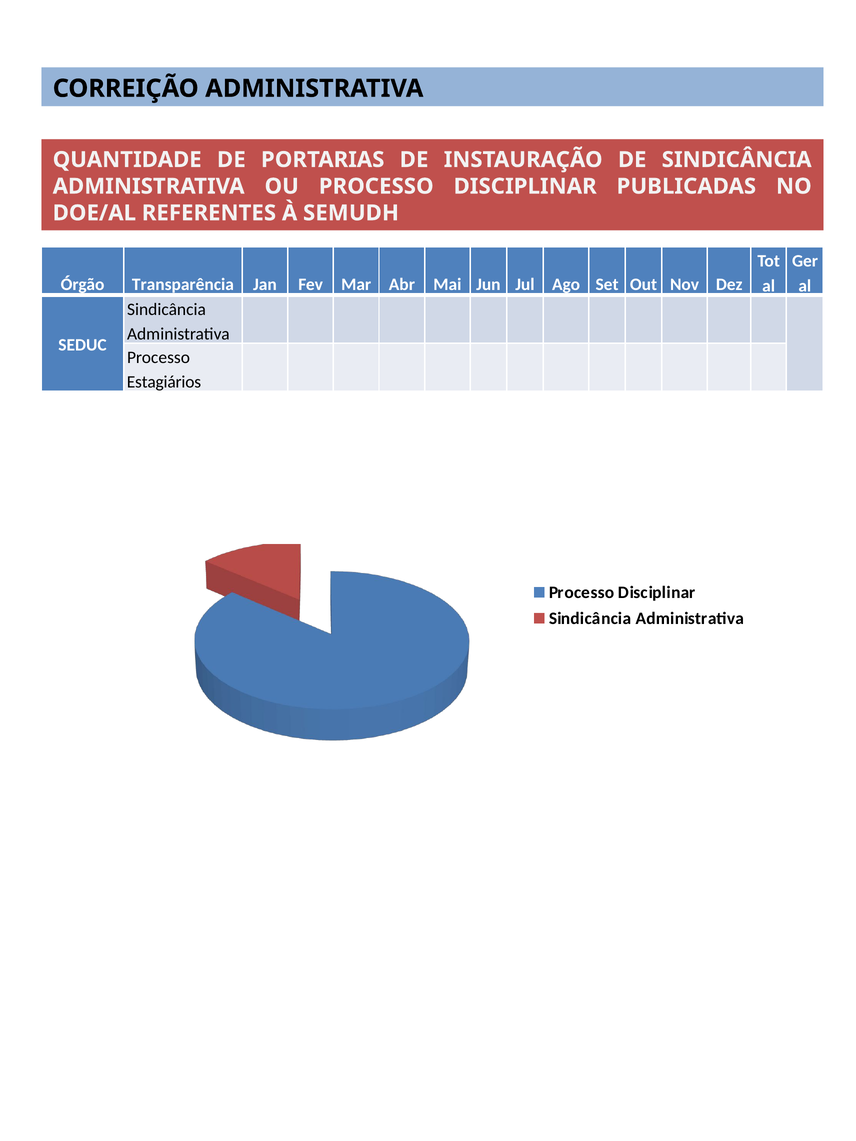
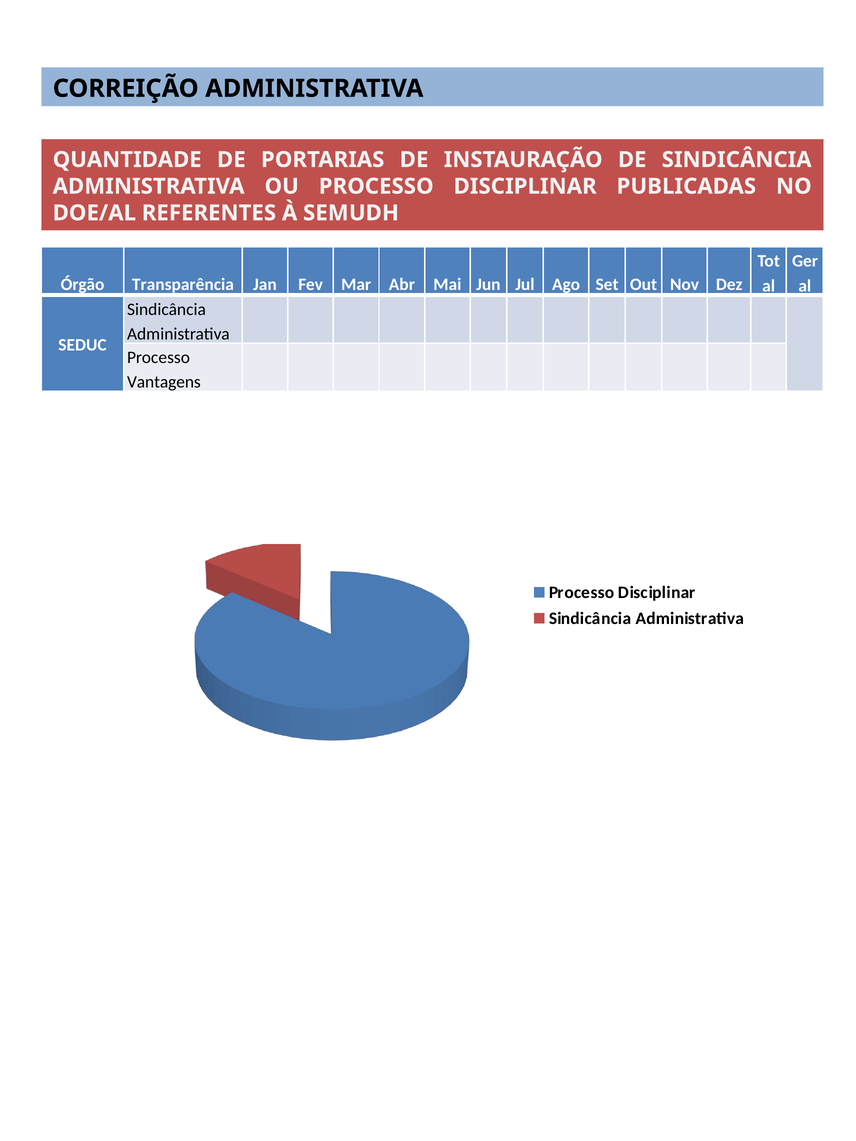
Estagiários: Estagiários -> Vantagens
